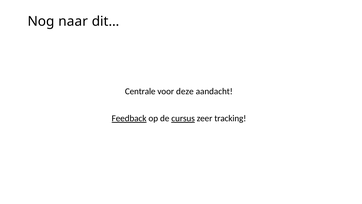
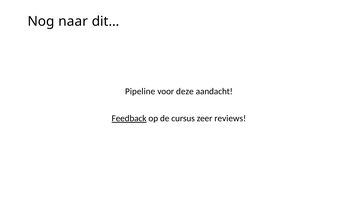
Centrale: Centrale -> Pipeline
cursus underline: present -> none
tracking: tracking -> reviews
